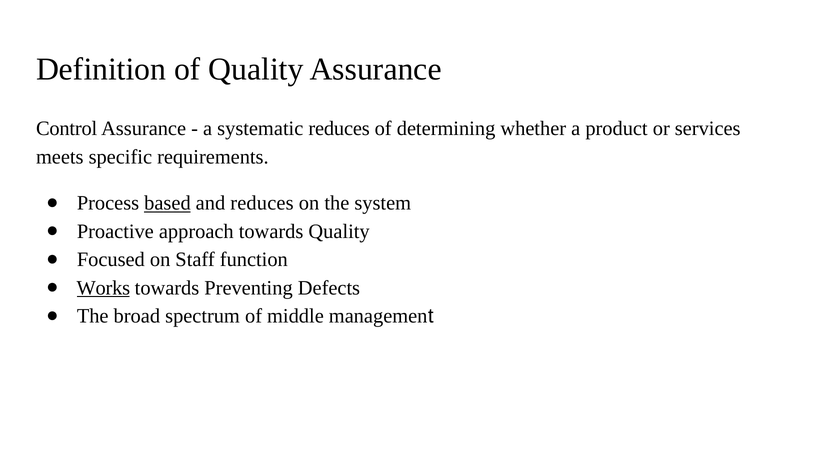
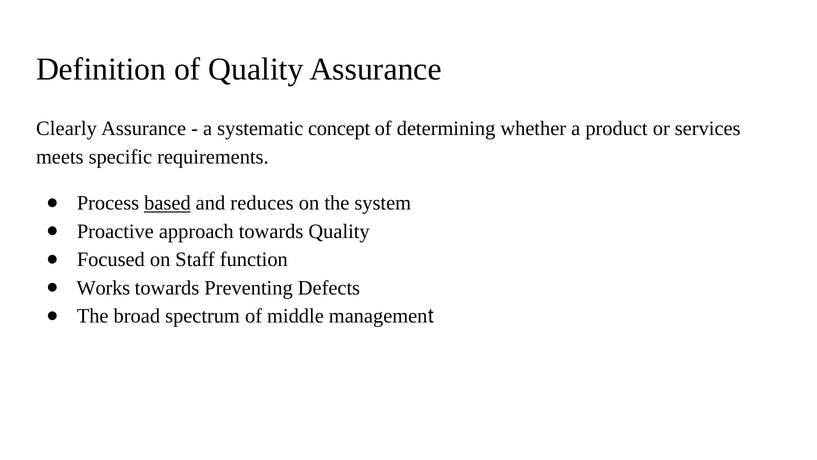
Control: Control -> Clearly
systematic reduces: reduces -> concept
Works underline: present -> none
